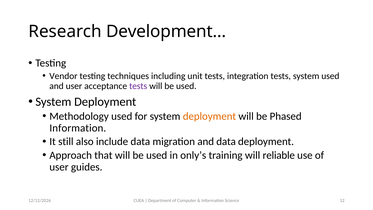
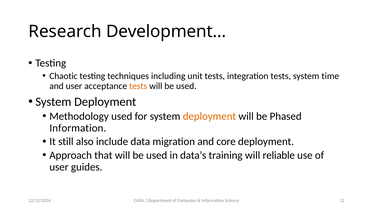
Vendor: Vendor -> Chaotic
system used: used -> time
tests at (138, 86) colour: purple -> orange
and data: data -> core
only’s: only’s -> data’s
